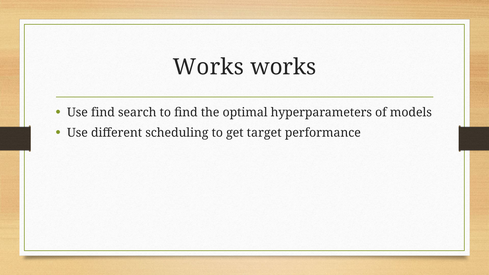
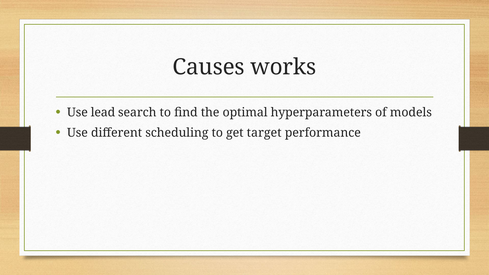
Works at (208, 67): Works -> Causes
Use find: find -> lead
